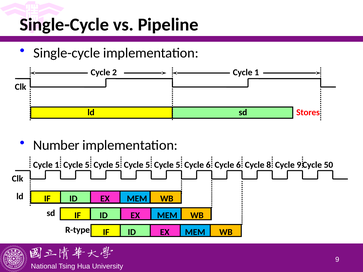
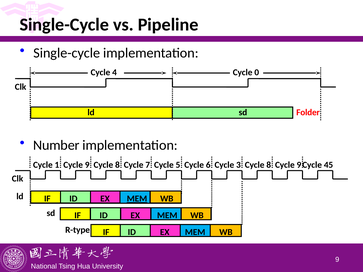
2: 2 -> 4
1 at (257, 72): 1 -> 0
Stores: Stores -> Folder
1 Cycle 5: 5 -> 9
5 at (117, 165): 5 -> 8
5 at (148, 165): 5 -> 7
6 Cycle 6: 6 -> 3
50: 50 -> 45
MEM at (137, 199) underline: none -> present
